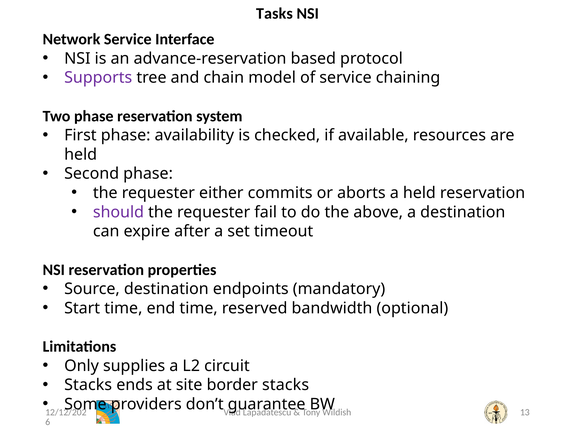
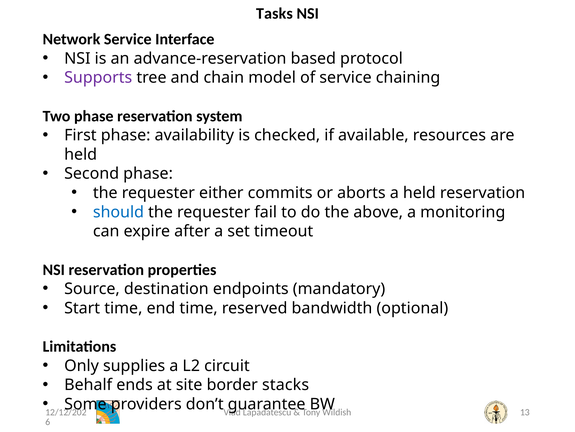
should colour: purple -> blue
a destination: destination -> monitoring
Stacks at (88, 384): Stacks -> Behalf
